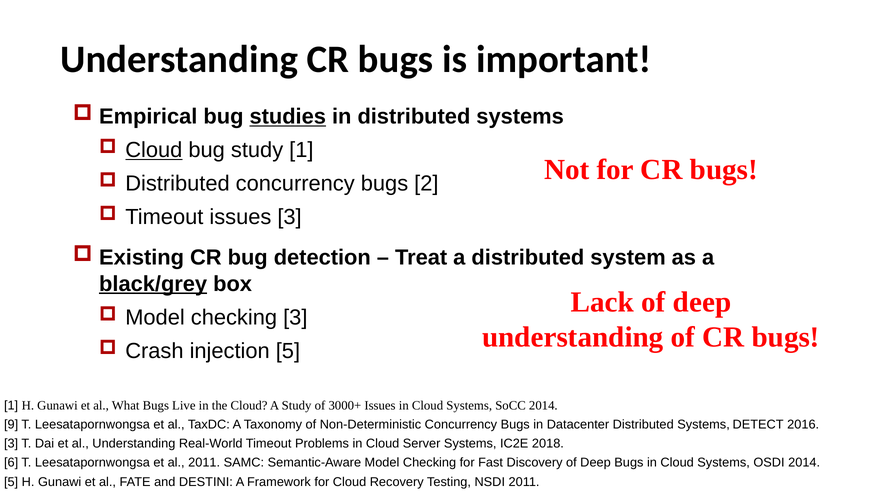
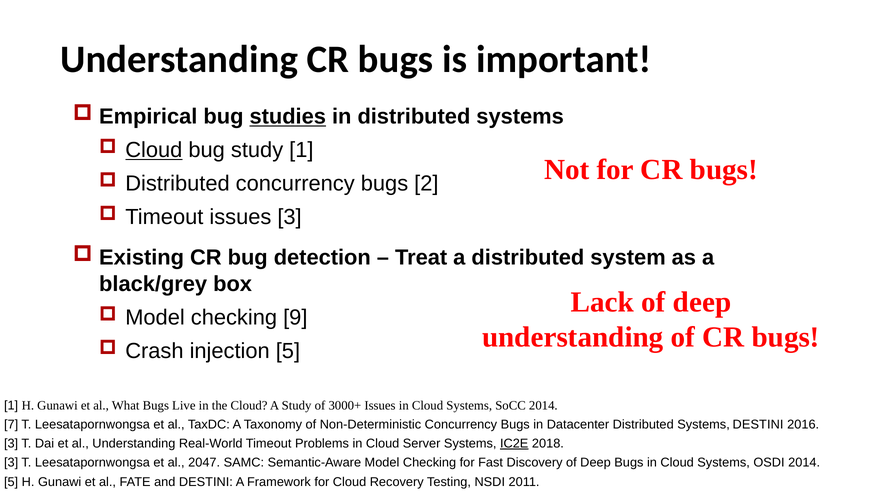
black/grey underline: present -> none
checking 3: 3 -> 9
9: 9 -> 7
Systems DETECT: DETECT -> DESTINI
IC2E underline: none -> present
6 at (11, 463): 6 -> 3
al 2011: 2011 -> 2047
